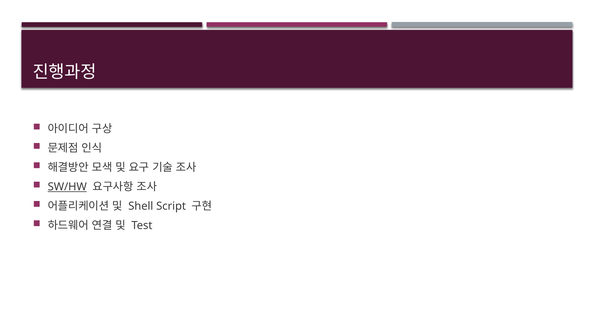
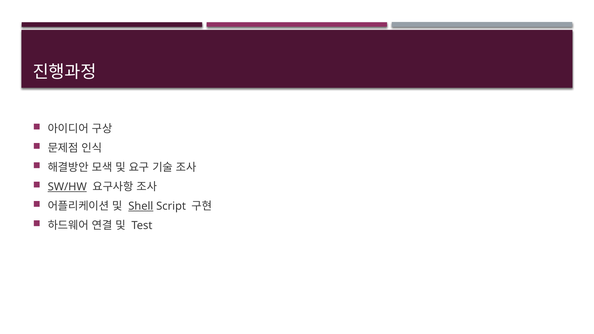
Shell underline: none -> present
